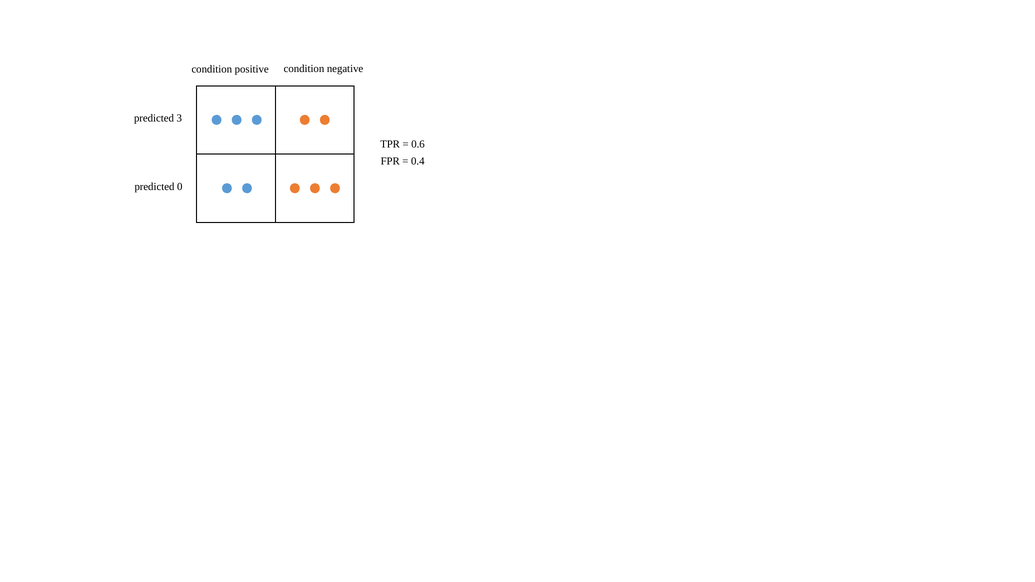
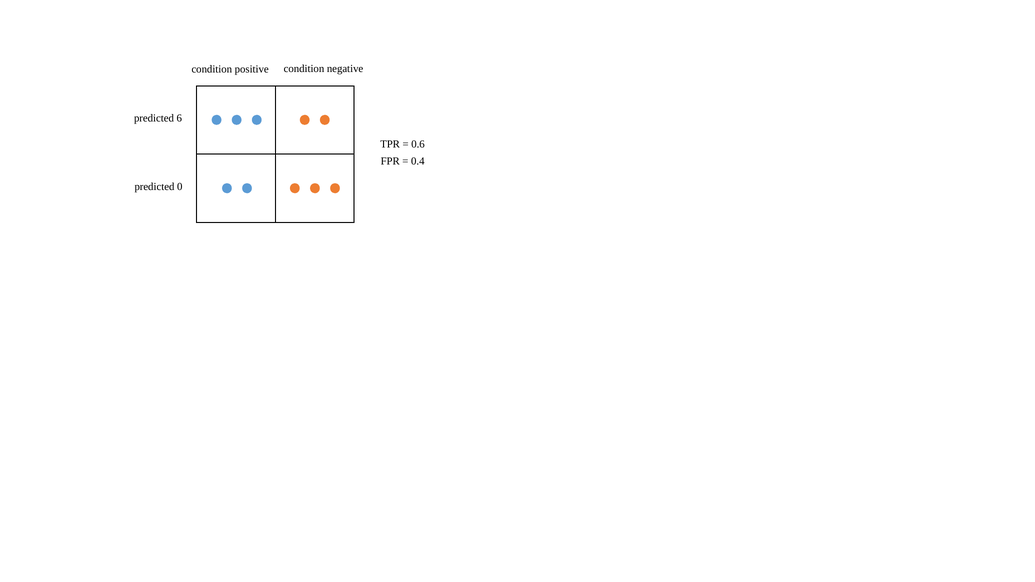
3: 3 -> 6
